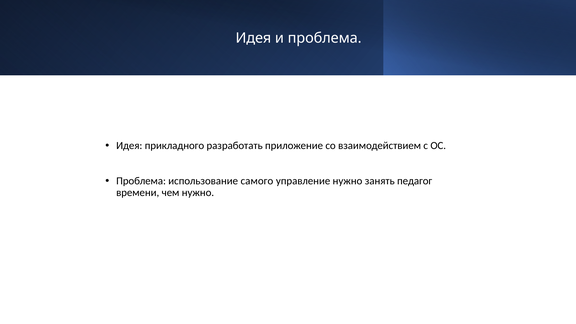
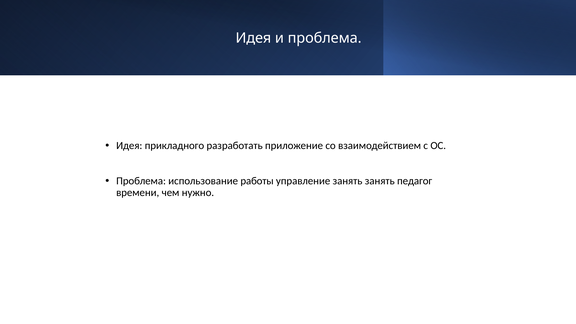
самого: самого -> работы
управление нужно: нужно -> занять
